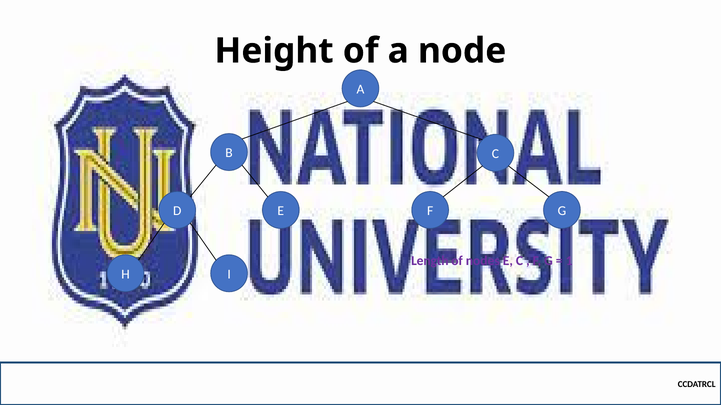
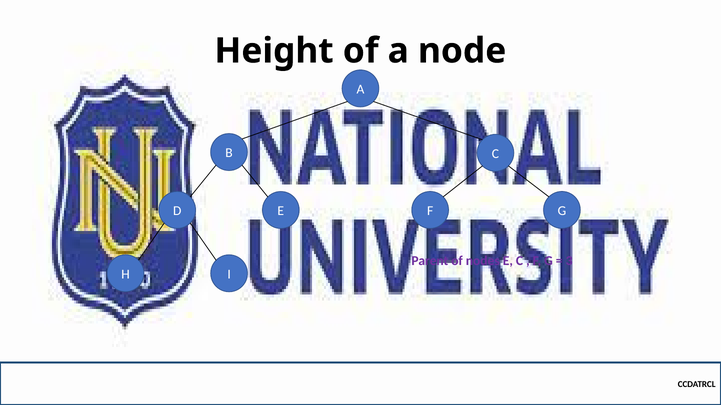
Length: Length -> Parent
1: 1 -> 3
